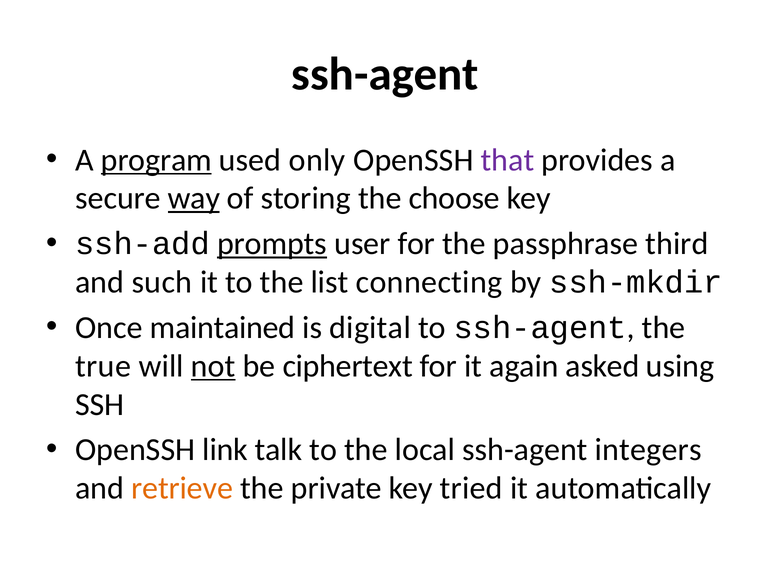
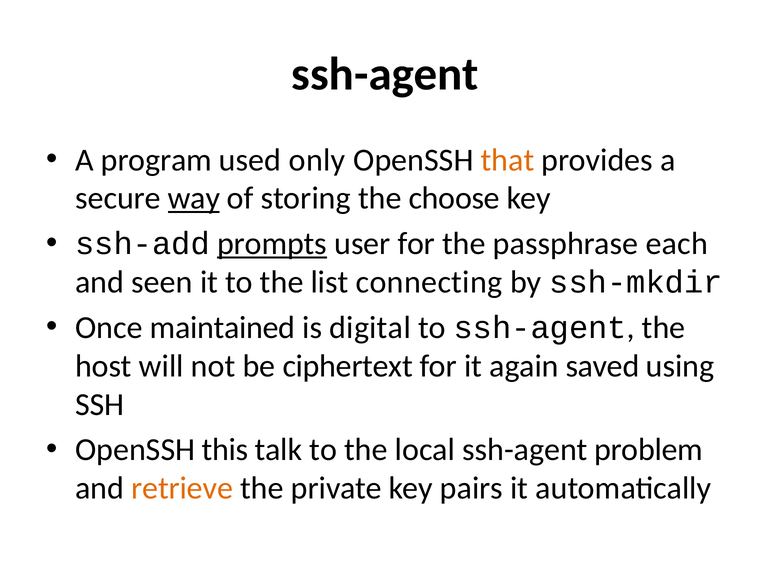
program underline: present -> none
that colour: purple -> orange
third: third -> each
such: such -> seen
true: true -> host
not underline: present -> none
asked: asked -> saved
link: link -> this
integers: integers -> problem
tried: tried -> pairs
